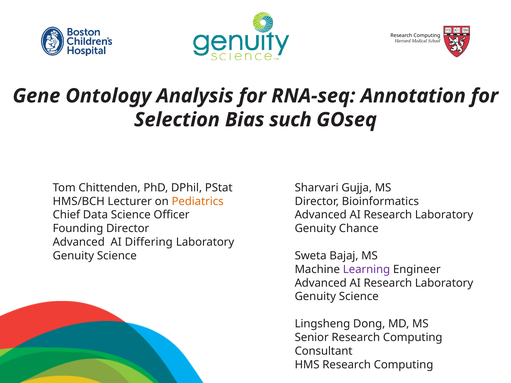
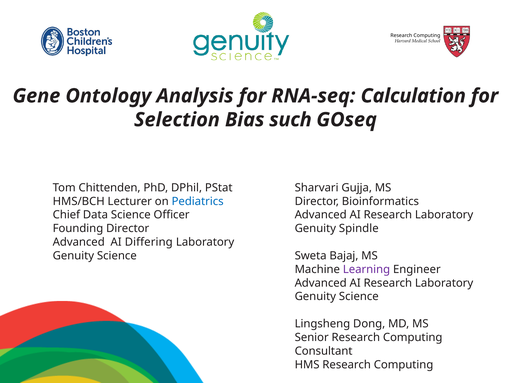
Annotation: Annotation -> Calculation
Pediatrics colour: orange -> blue
Chance: Chance -> Spindle
